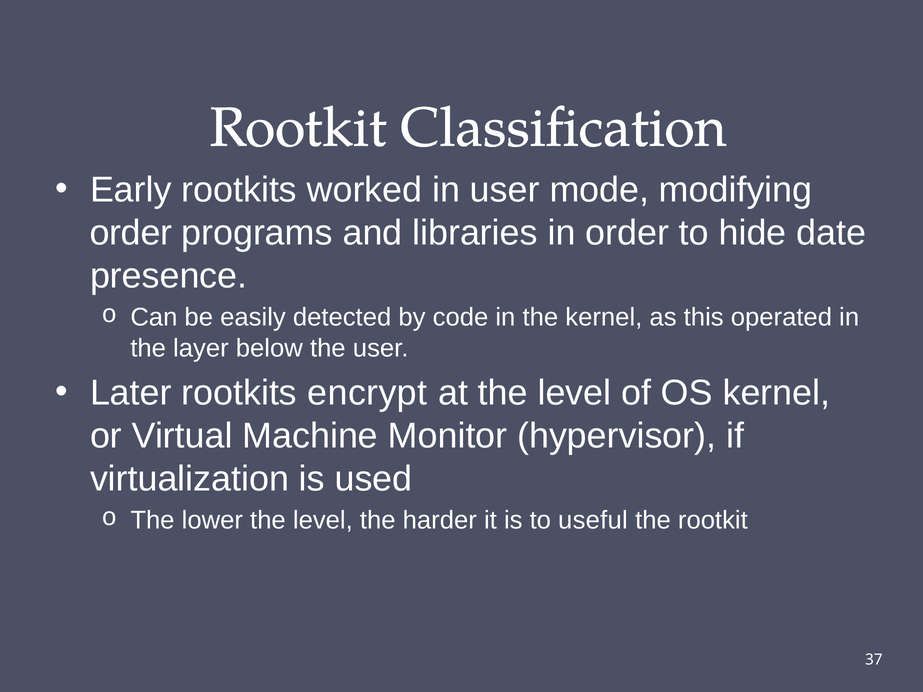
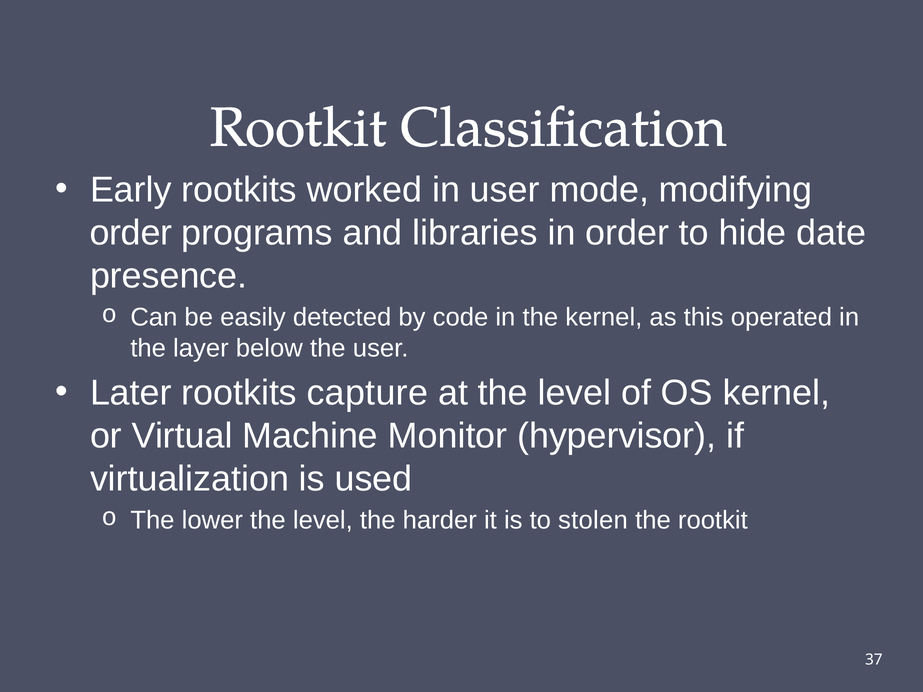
encrypt: encrypt -> capture
useful: useful -> stolen
